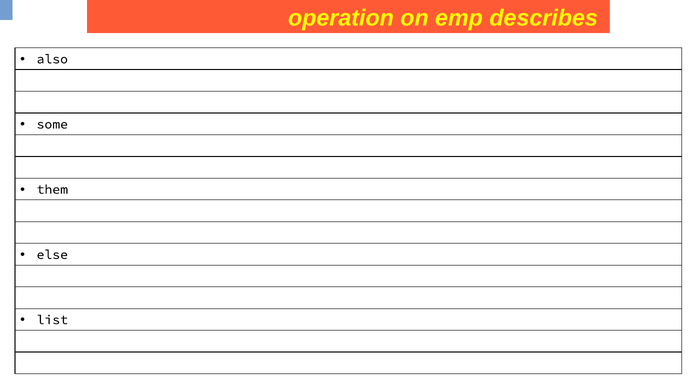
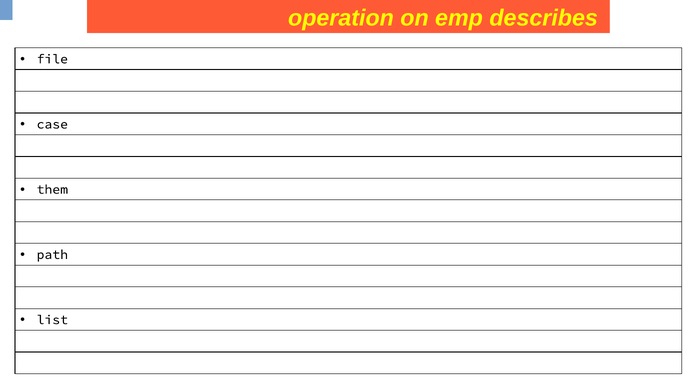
also: also -> file
some: some -> case
else: else -> path
